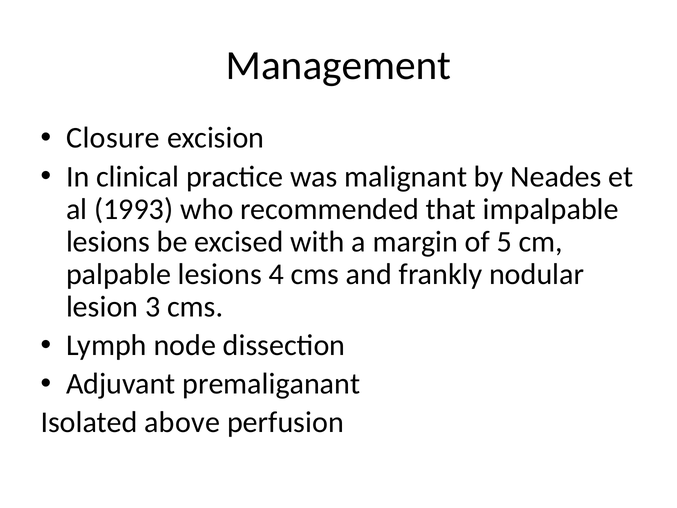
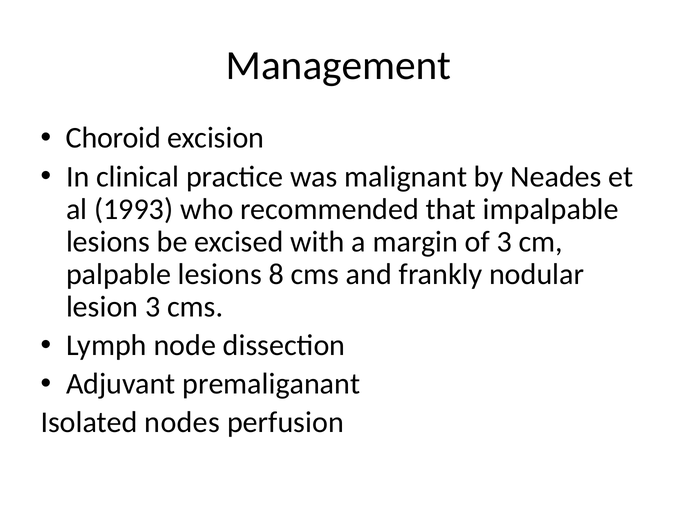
Closure: Closure -> Choroid
of 5: 5 -> 3
4: 4 -> 8
above: above -> nodes
